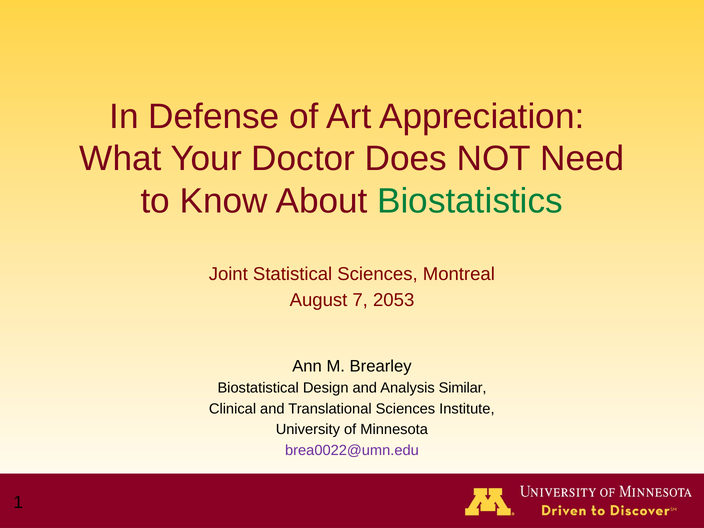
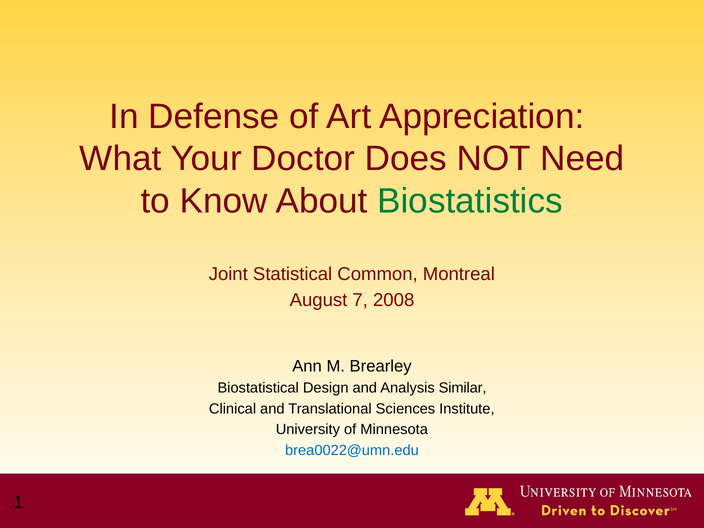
Statistical Sciences: Sciences -> Common
2053: 2053 -> 2008
brea0022@umn.edu colour: purple -> blue
